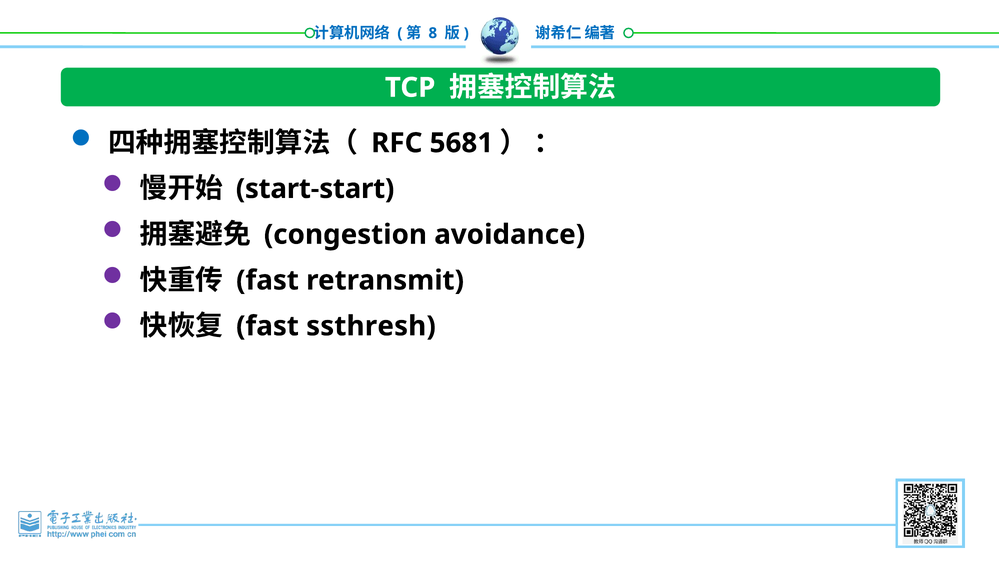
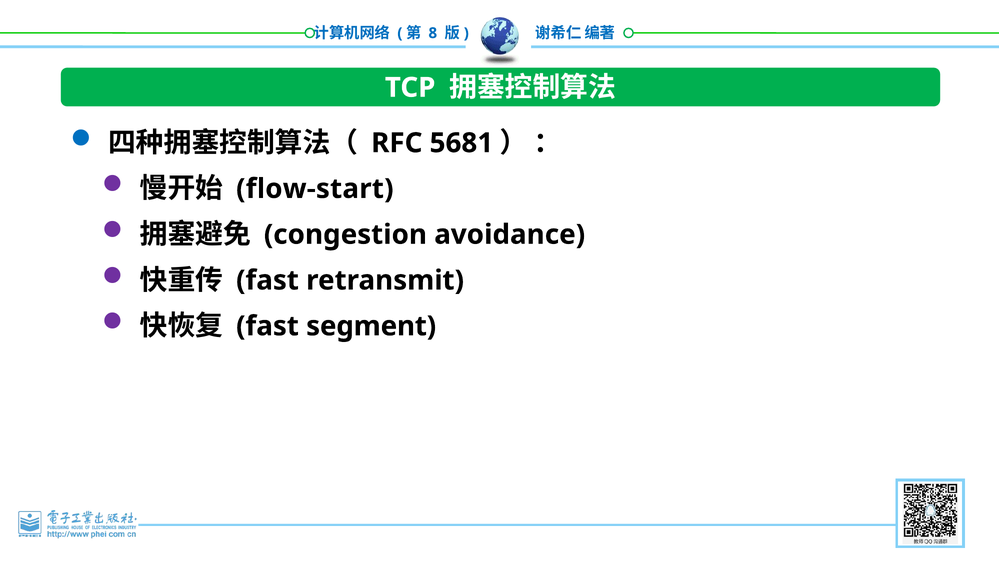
start-start: start-start -> flow-start
ssthresh: ssthresh -> segment
